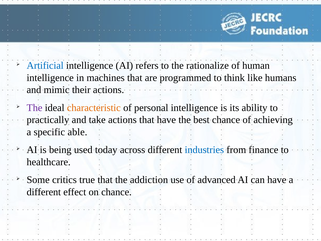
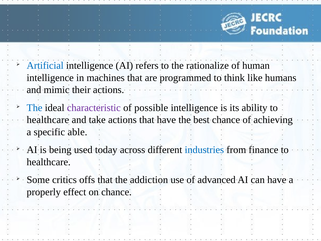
The at (35, 108) colour: purple -> blue
characteristic colour: orange -> purple
personal: personal -> possible
practically at (48, 120): practically -> healthcare
true: true -> offs
different at (44, 192): different -> properly
